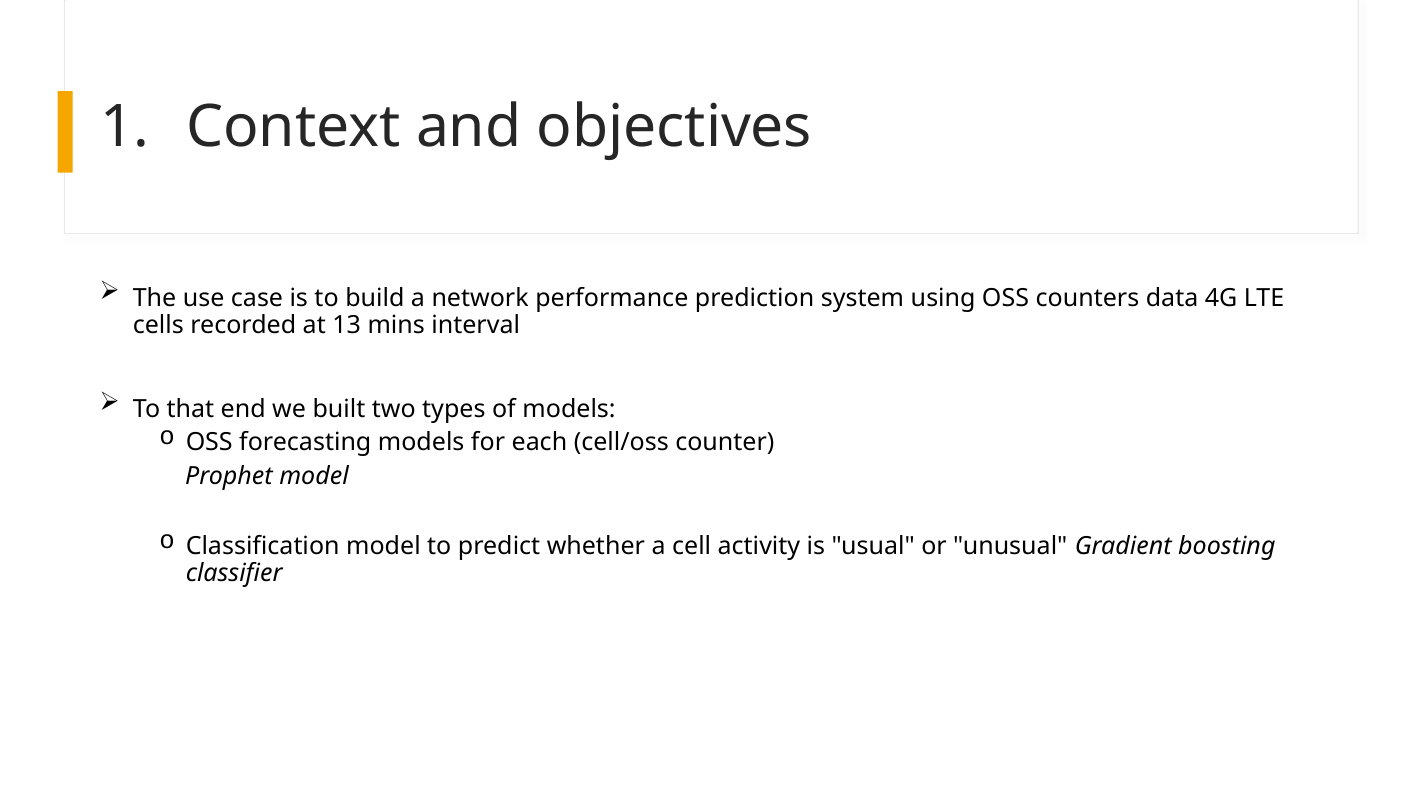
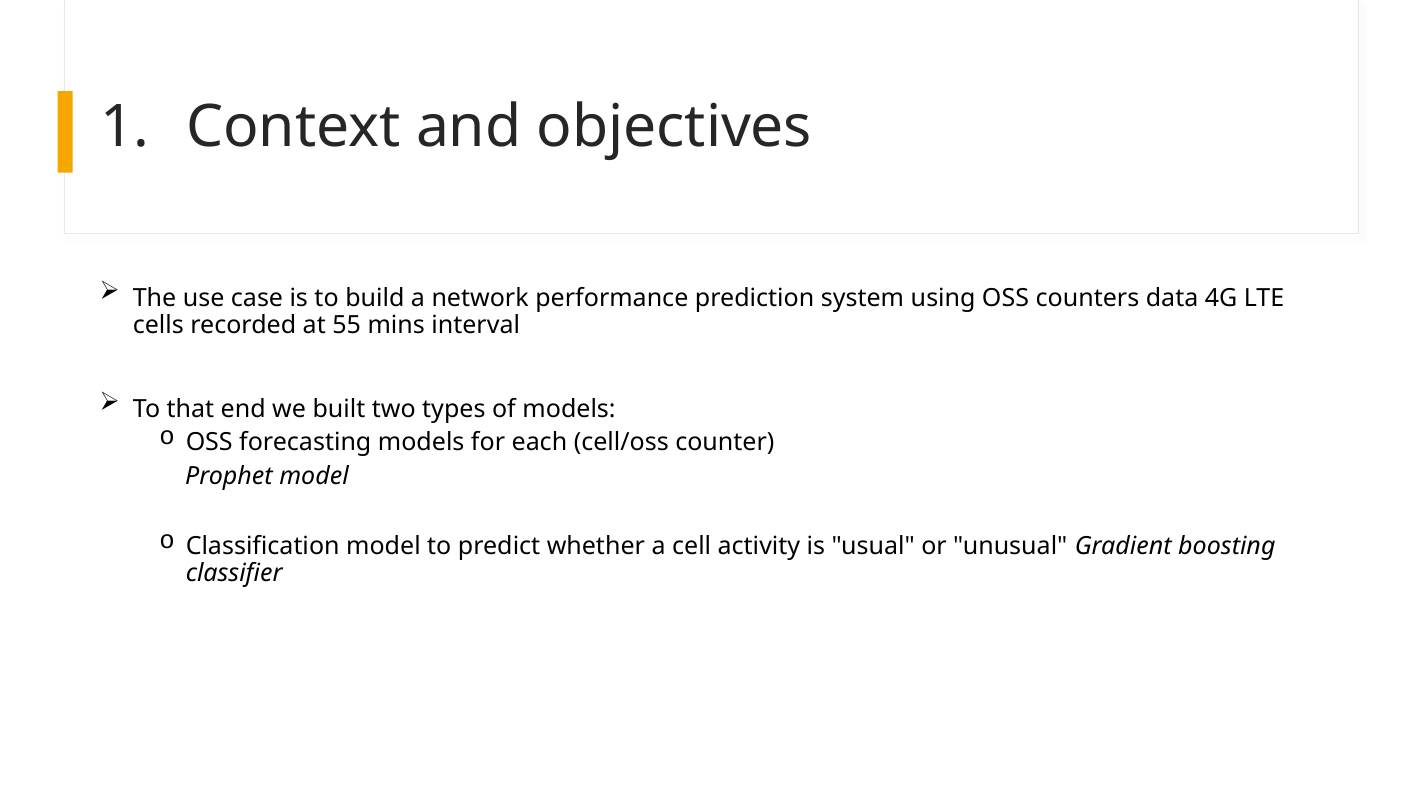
13: 13 -> 55
